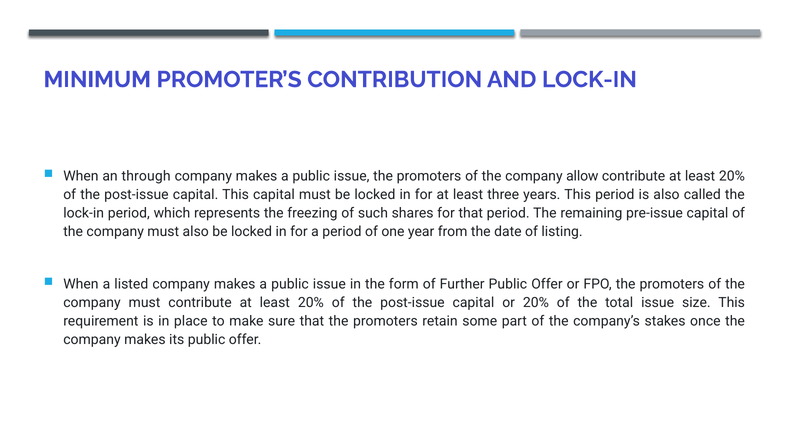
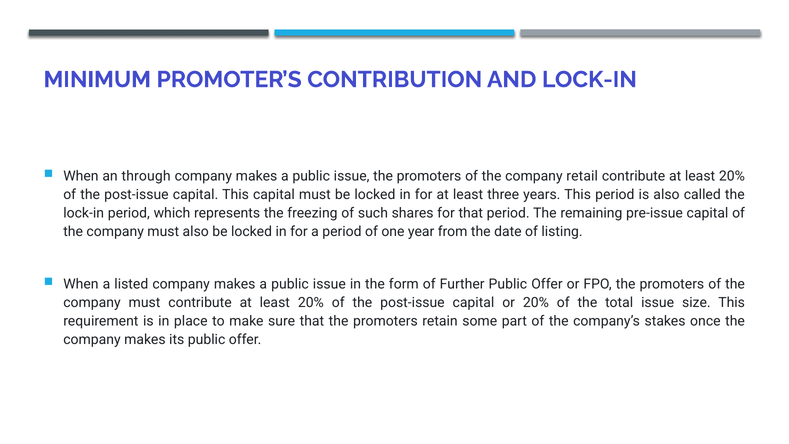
allow: allow -> retail
